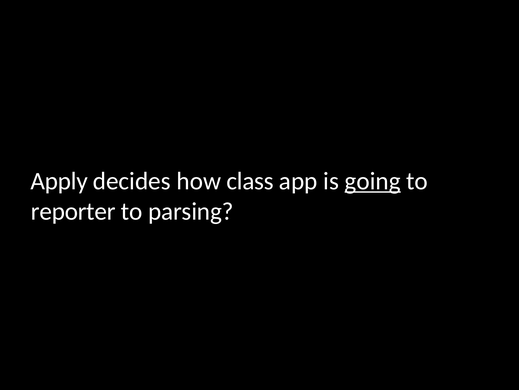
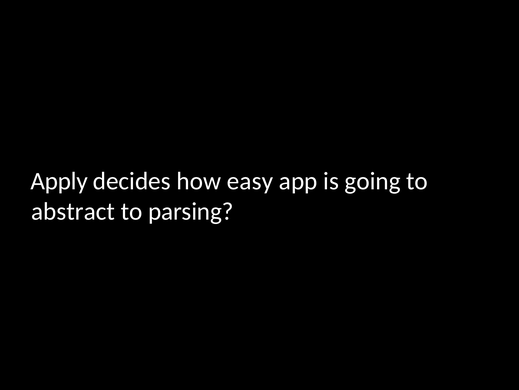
class: class -> easy
going underline: present -> none
reporter: reporter -> abstract
